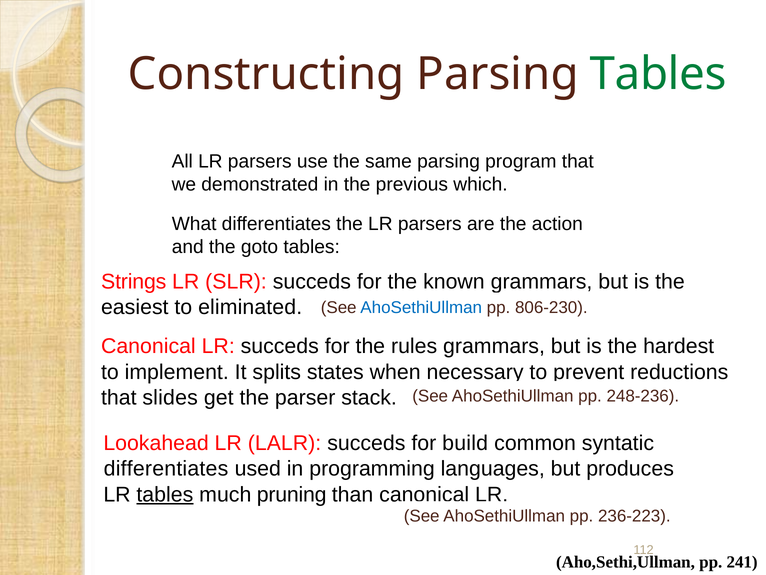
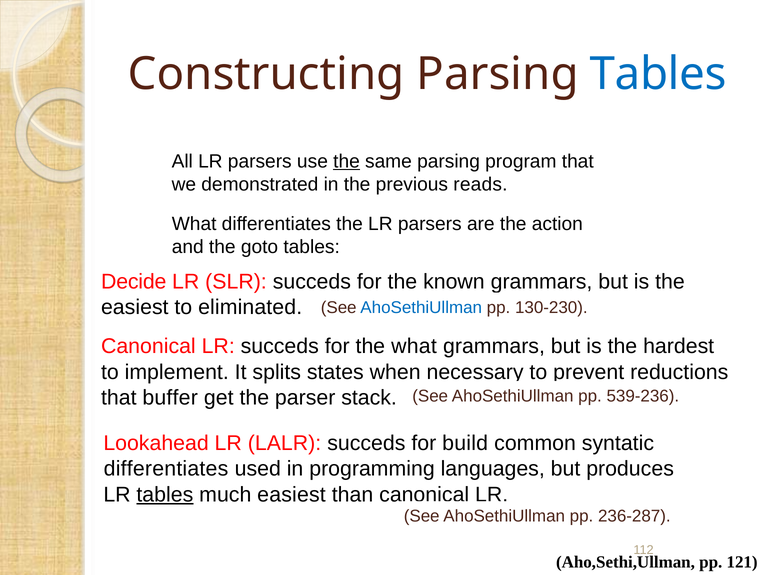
Tables at (658, 74) colour: green -> blue
the at (347, 161) underline: none -> present
which: which -> reads
Strings: Strings -> Decide
806-230: 806-230 -> 130-230
the rules: rules -> what
slides: slides -> buffer
248-236: 248-236 -> 539-236
much pruning: pruning -> easiest
236-223: 236-223 -> 236-287
241: 241 -> 121
